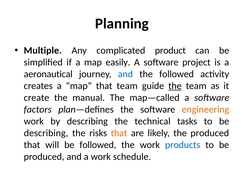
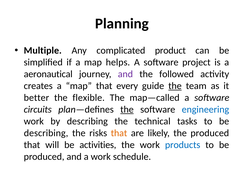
easily: easily -> helps
and at (125, 74) colour: blue -> purple
that team: team -> every
create: create -> better
manual: manual -> flexible
factors: factors -> circuits
the at (127, 109) underline: none -> present
engineering colour: orange -> blue
be followed: followed -> activities
